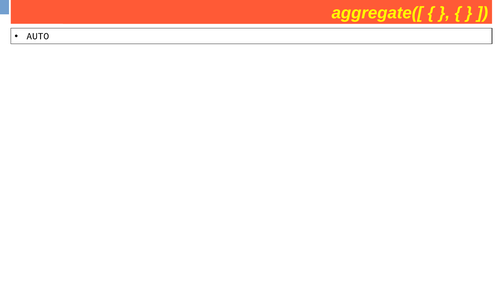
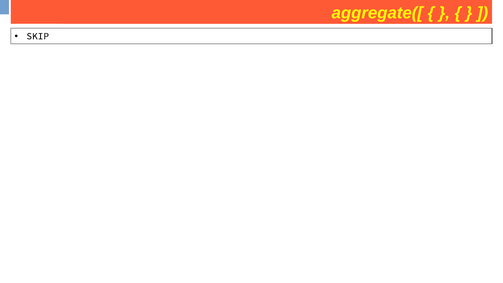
AUTO: AUTO -> SKIP
